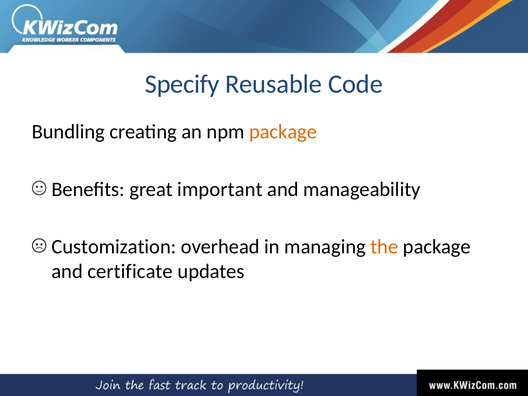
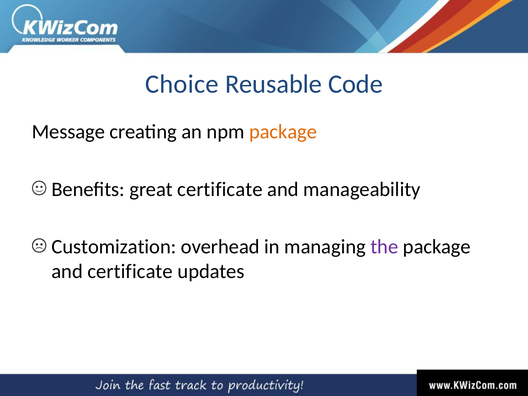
Specify: Specify -> Choice
Bundling: Bundling -> Message
great important: important -> certificate
the colour: orange -> purple
